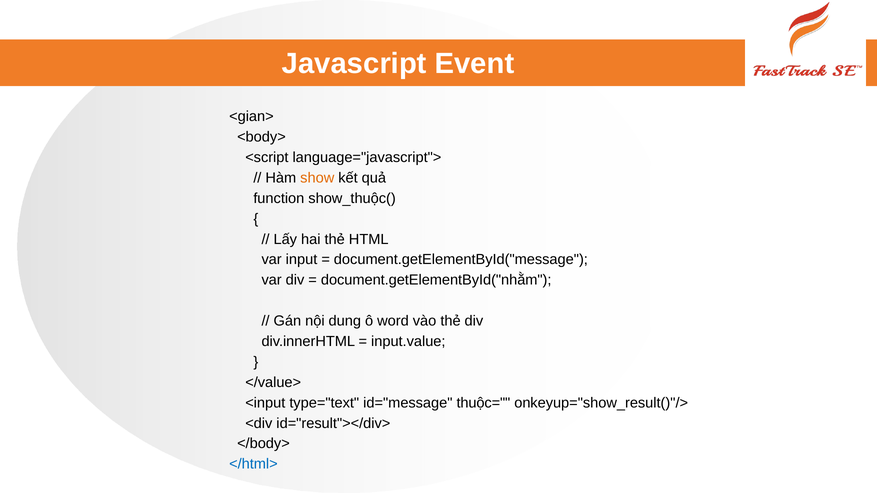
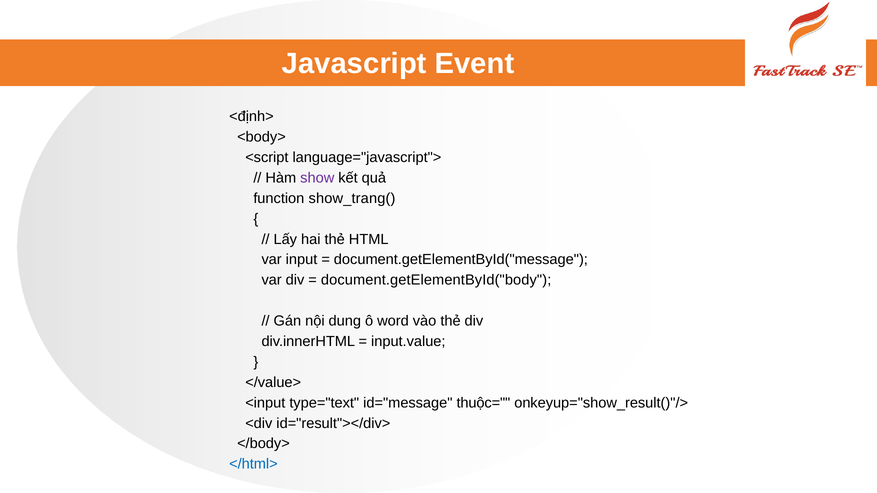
<gian>: <gian> -> <định>
show colour: orange -> purple
show_thuộc(: show_thuộc( -> show_trang(
document.getElementById("nhằm: document.getElementById("nhằm -> document.getElementById("body
